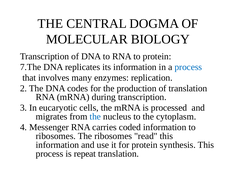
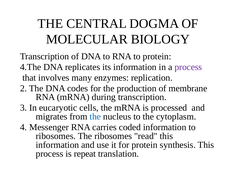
7.The: 7.The -> 4.The
process at (188, 67) colour: blue -> purple
of translation: translation -> membrane
